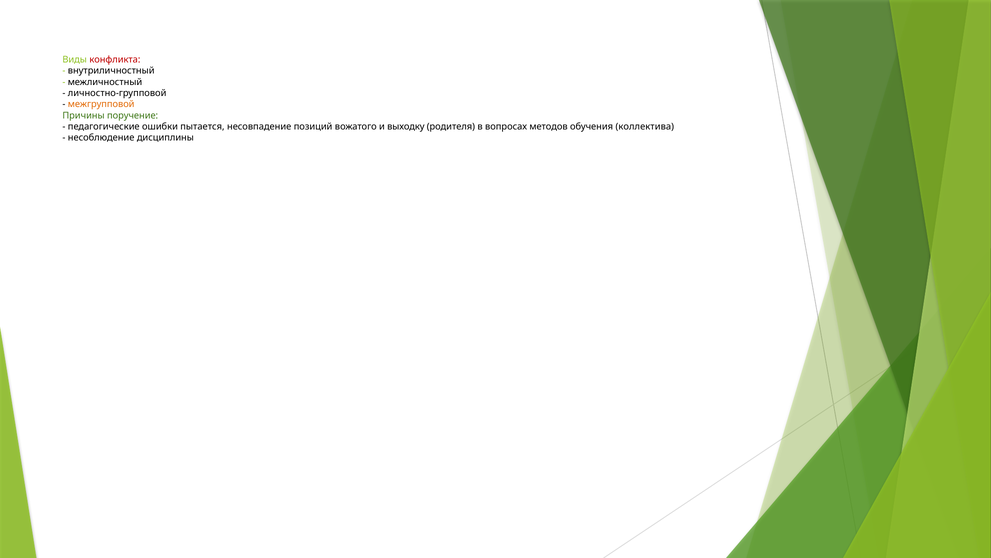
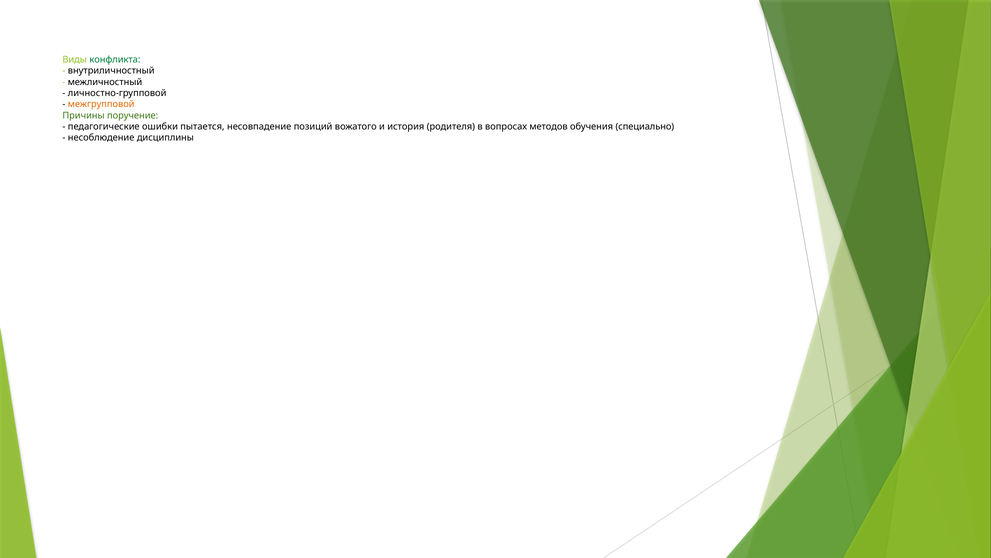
конфликта colour: red -> green
выходку: выходку -> история
коллектива: коллектива -> специально
